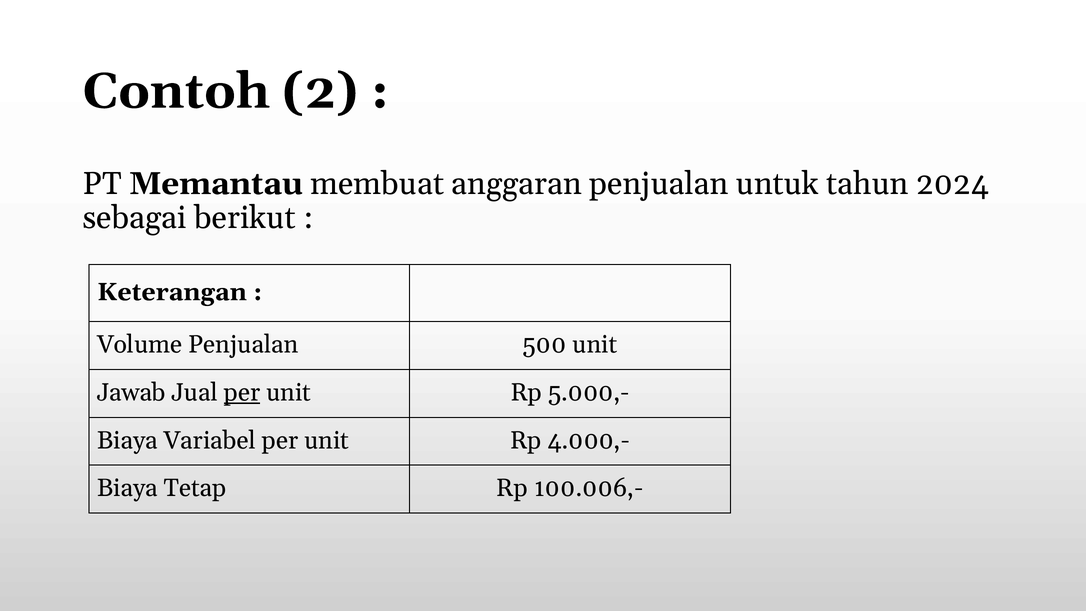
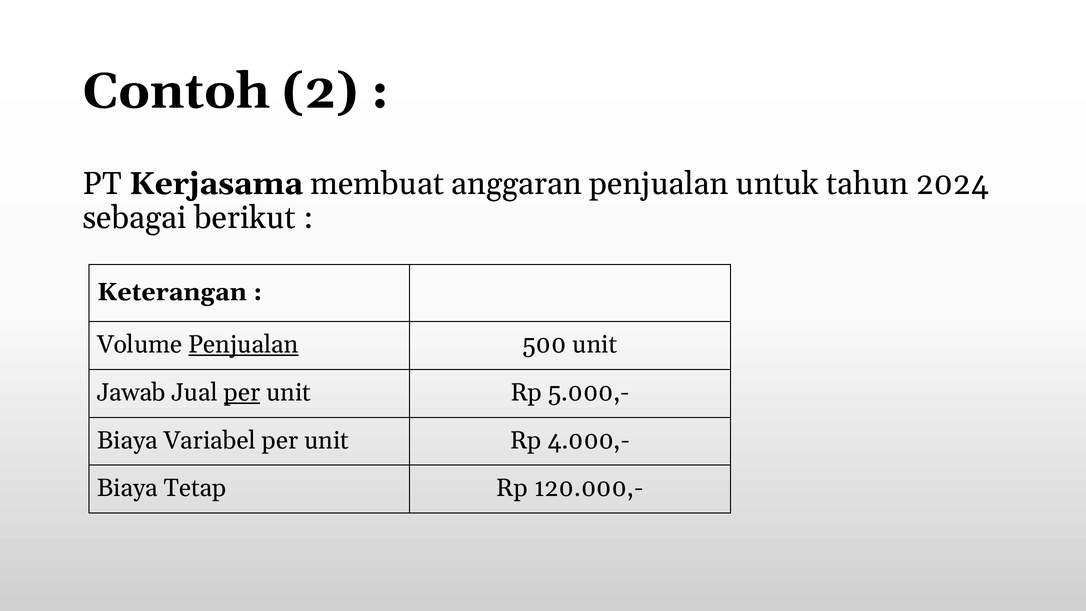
Memantau: Memantau -> Kerjasama
Penjualan at (243, 345) underline: none -> present
100.006,-: 100.006,- -> 120.000,-
